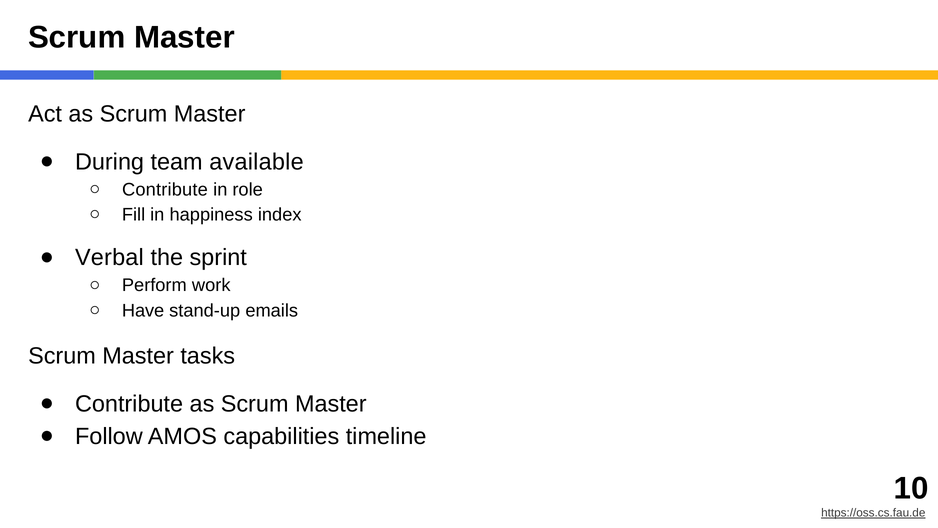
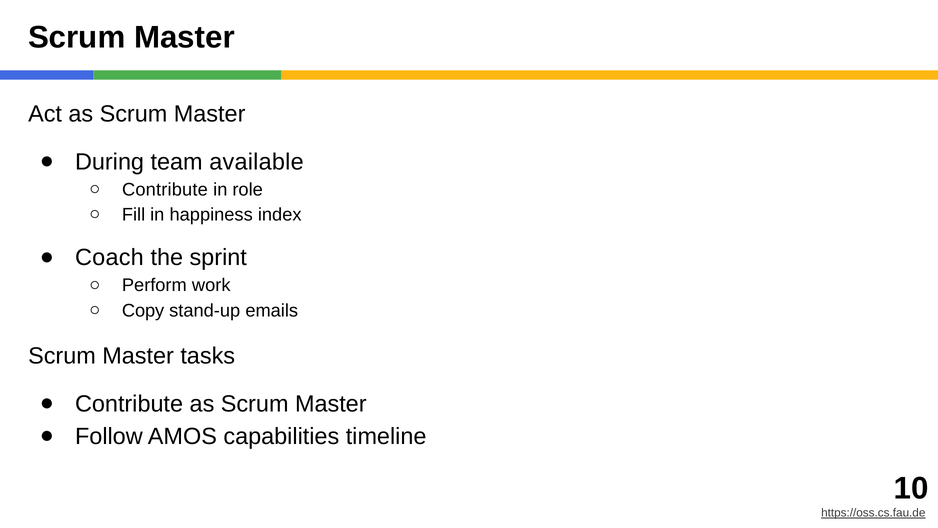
Verbal: Verbal -> Coach
Have: Have -> Copy
